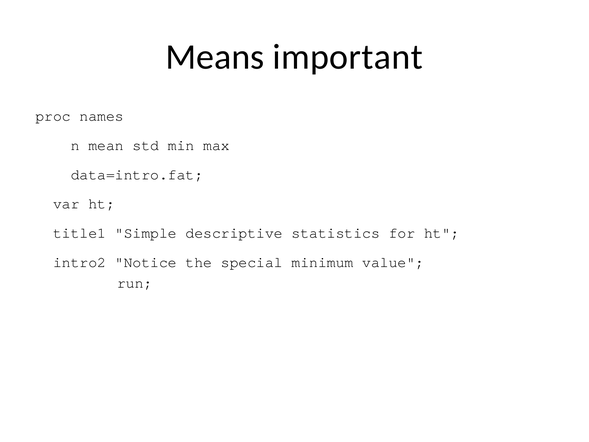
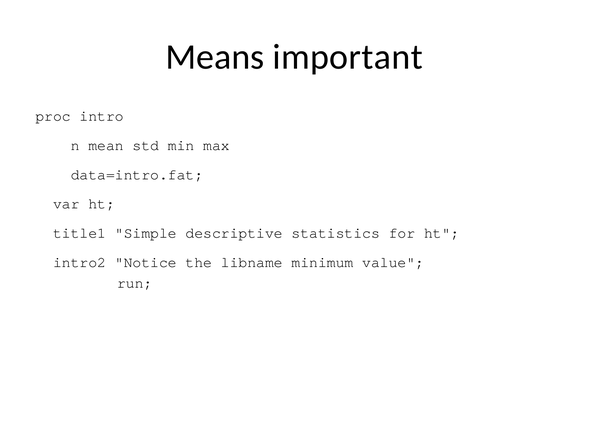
names: names -> intro
special: special -> libname
